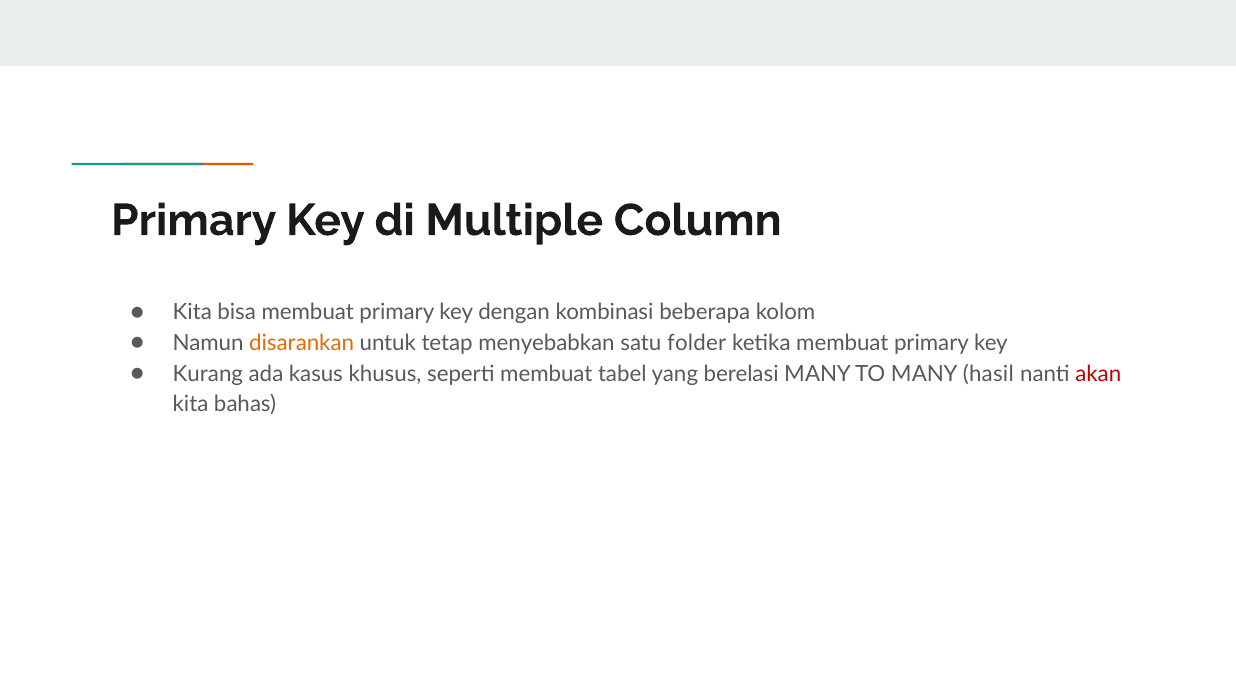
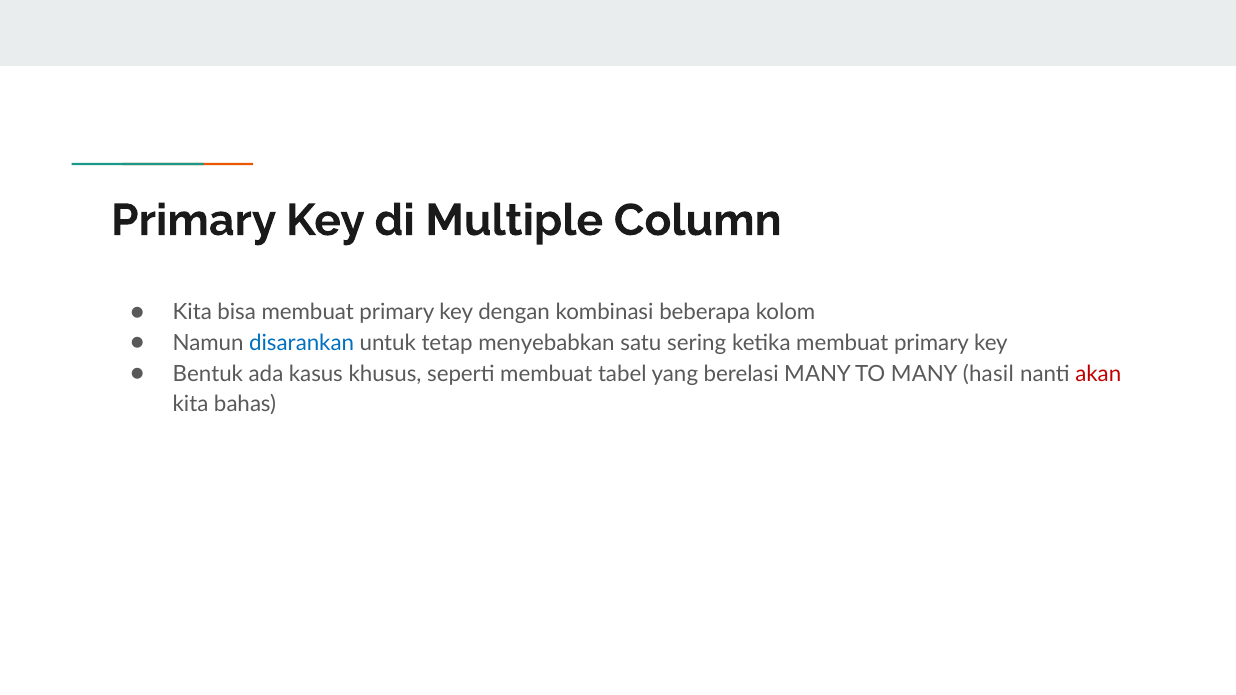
disarankan colour: orange -> blue
folder: folder -> sering
Kurang: Kurang -> Bentuk
